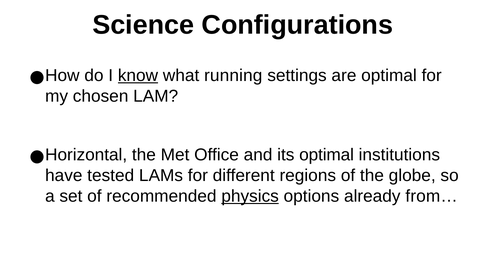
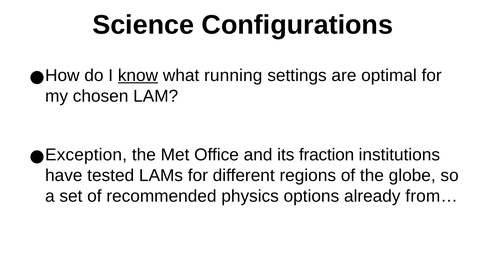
Horizontal: Horizontal -> Exception
its optimal: optimal -> fraction
physics underline: present -> none
